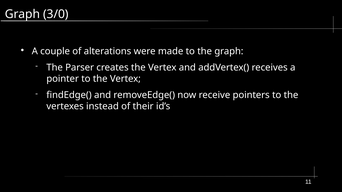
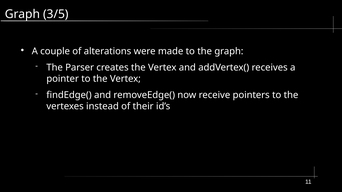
3/0: 3/0 -> 3/5
